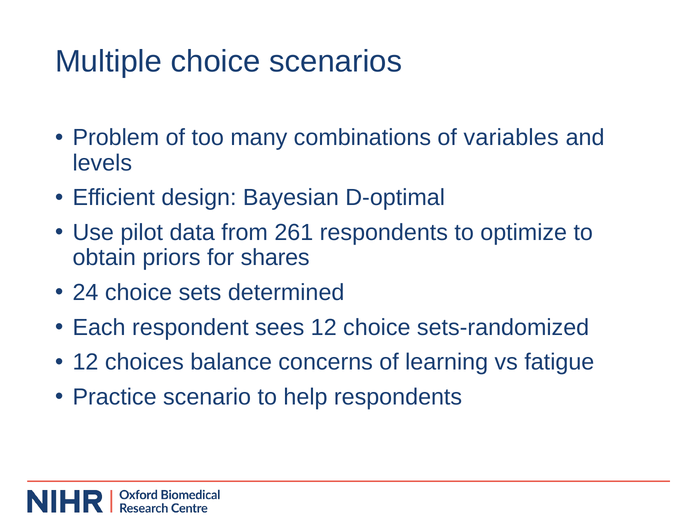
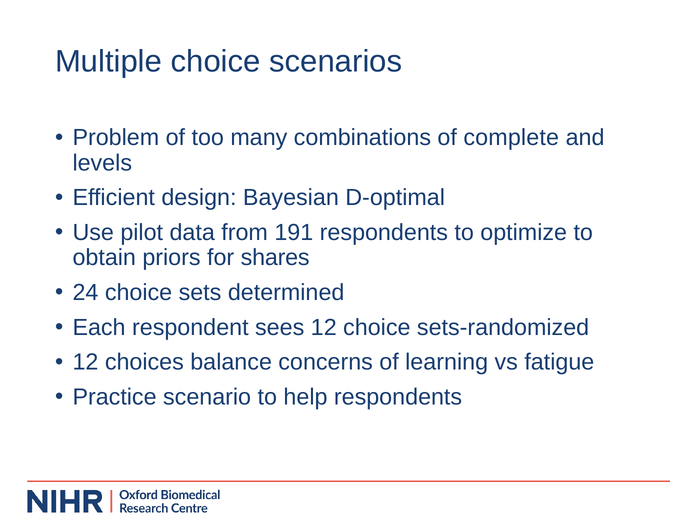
variables: variables -> complete
261: 261 -> 191
